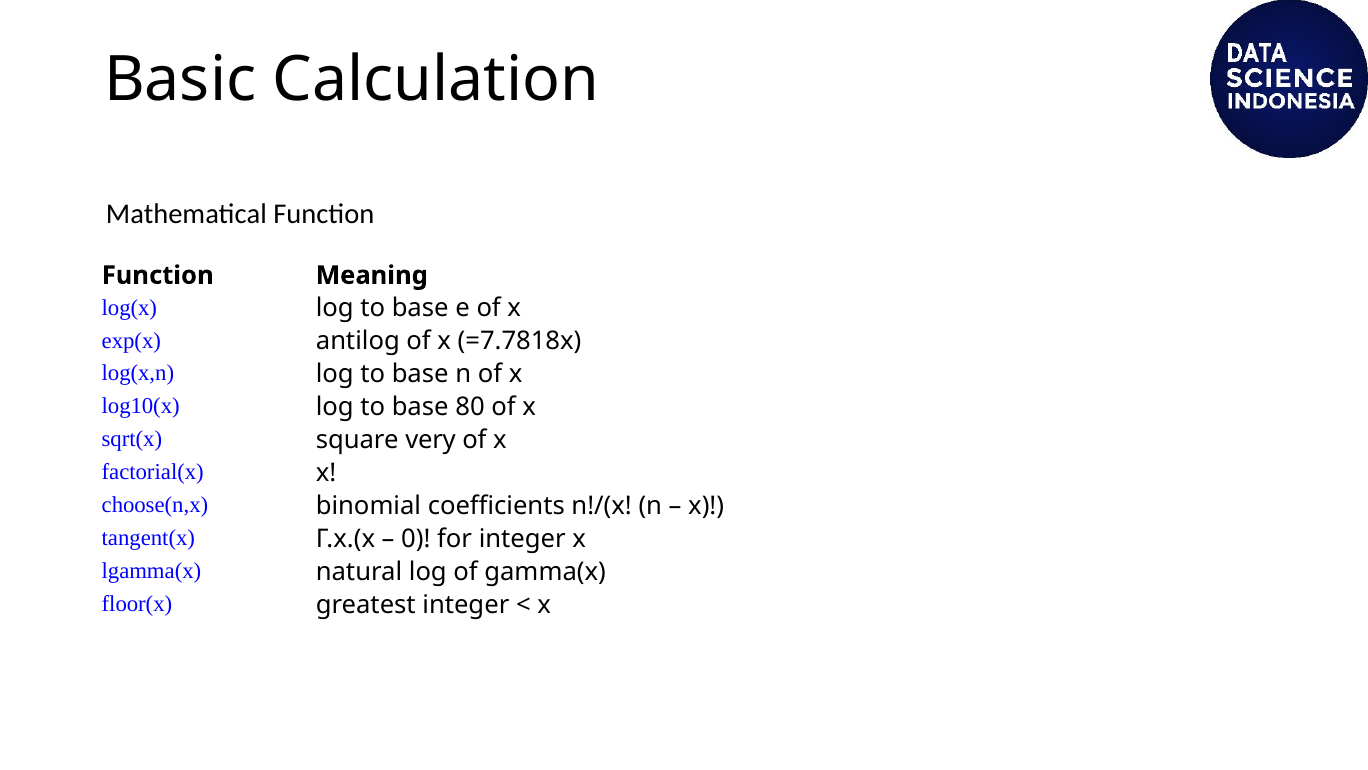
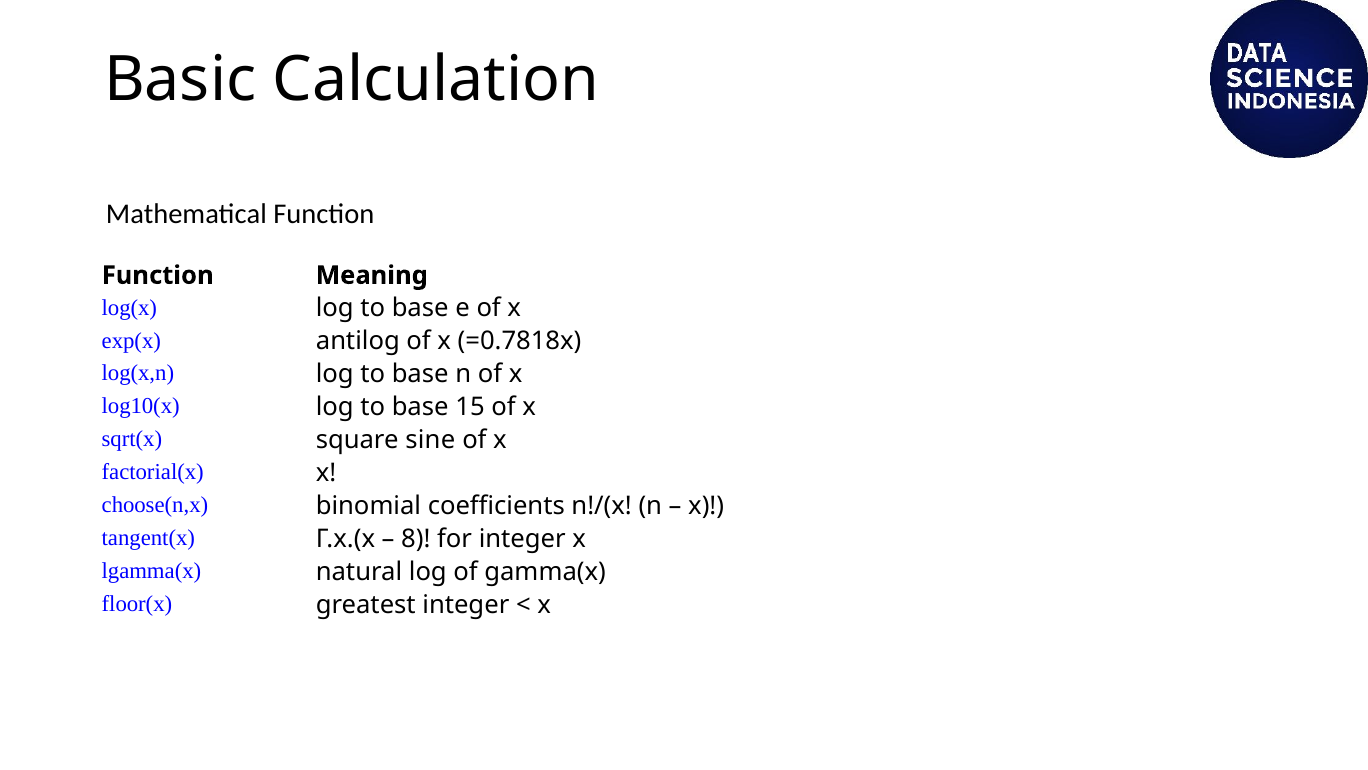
=7.7818x: =7.7818x -> =0.7818x
80: 80 -> 15
very: very -> sine
0: 0 -> 8
